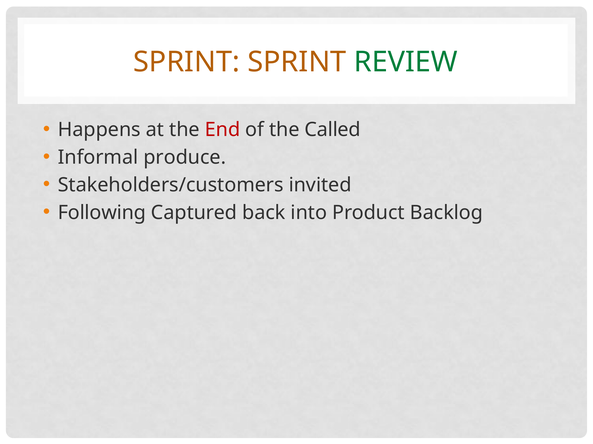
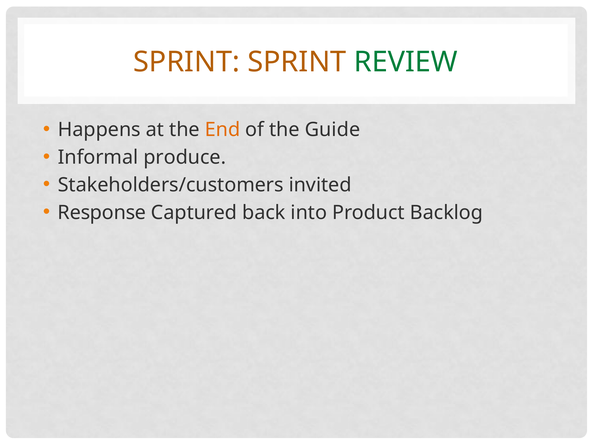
End colour: red -> orange
Called: Called -> Guide
Following: Following -> Response
